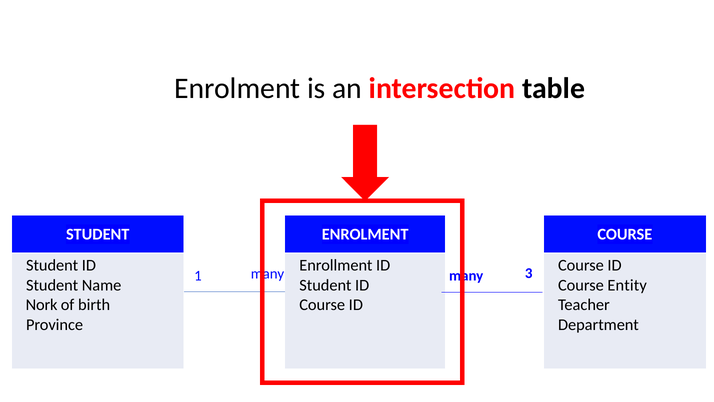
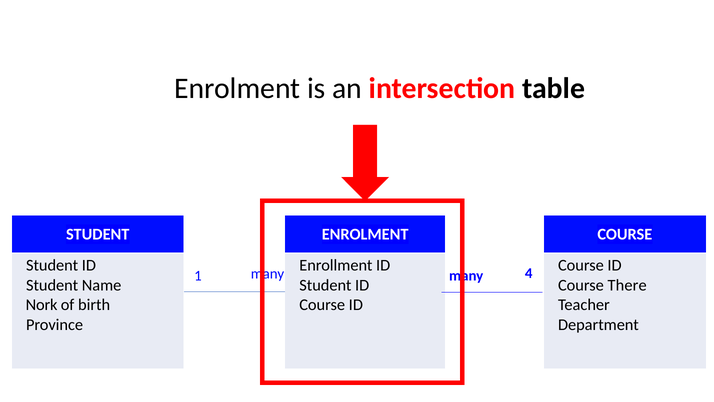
3: 3 -> 4
Entity: Entity -> There
